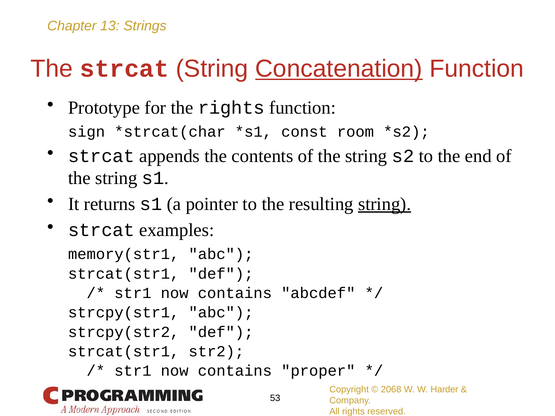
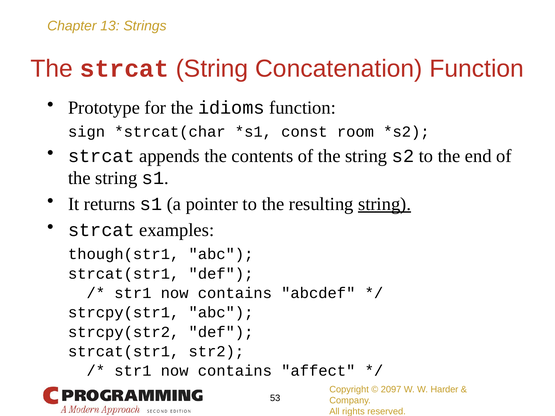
Concatenation underline: present -> none
the rights: rights -> idioms
memory(str1: memory(str1 -> though(str1
proper: proper -> affect
2068: 2068 -> 2097
